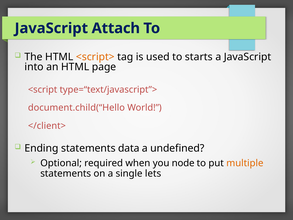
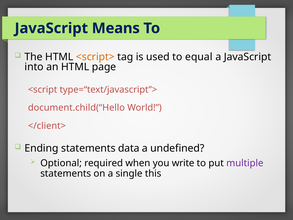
Attach: Attach -> Means
starts: starts -> equal
node: node -> write
multiple colour: orange -> purple
lets: lets -> this
